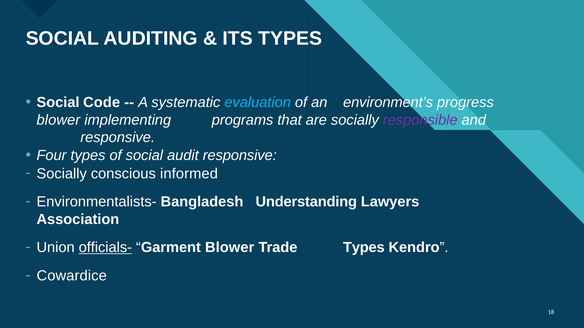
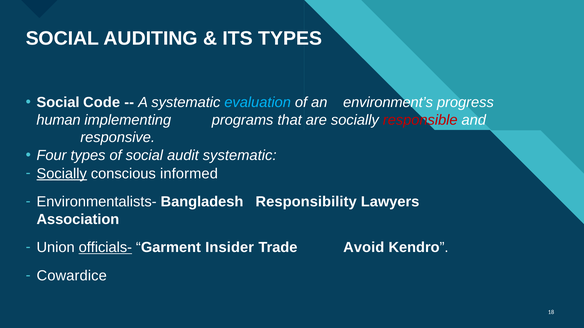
blower at (58, 120): blower -> human
responsible colour: purple -> red
audit responsive: responsive -> systematic
Socially at (62, 174) underline: none -> present
Understanding: Understanding -> Responsibility
Garment Blower: Blower -> Insider
Trade Types: Types -> Avoid
